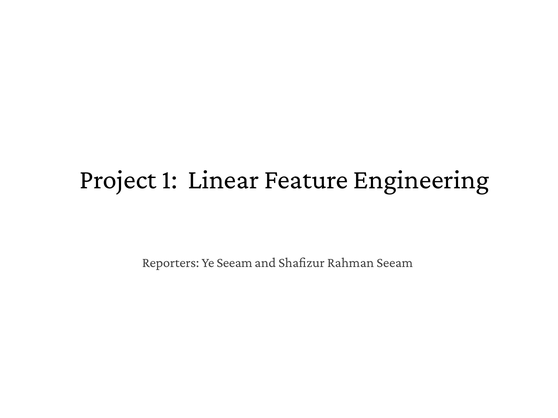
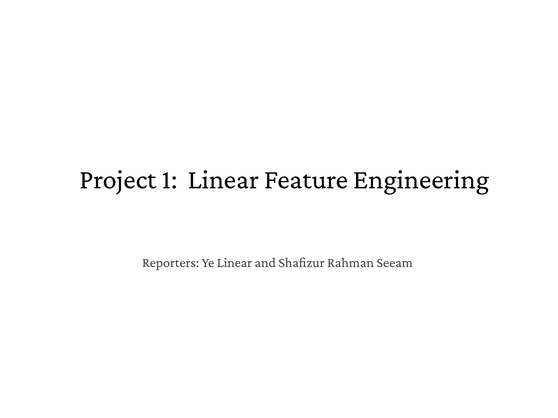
Ye Seeam: Seeam -> Linear
